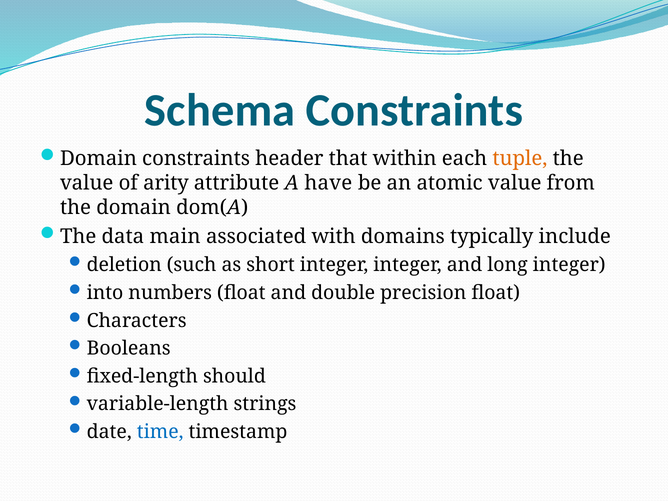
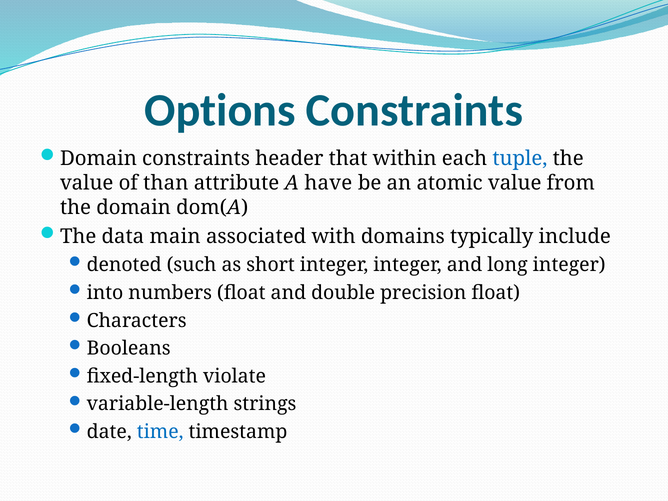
Schema: Schema -> Options
tuple colour: orange -> blue
arity: arity -> than
deletion: deletion -> denoted
should: should -> violate
